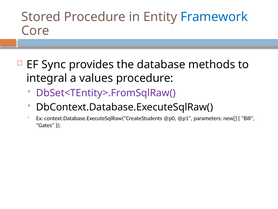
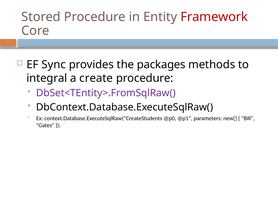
Framework colour: blue -> red
database: database -> packages
values: values -> create
